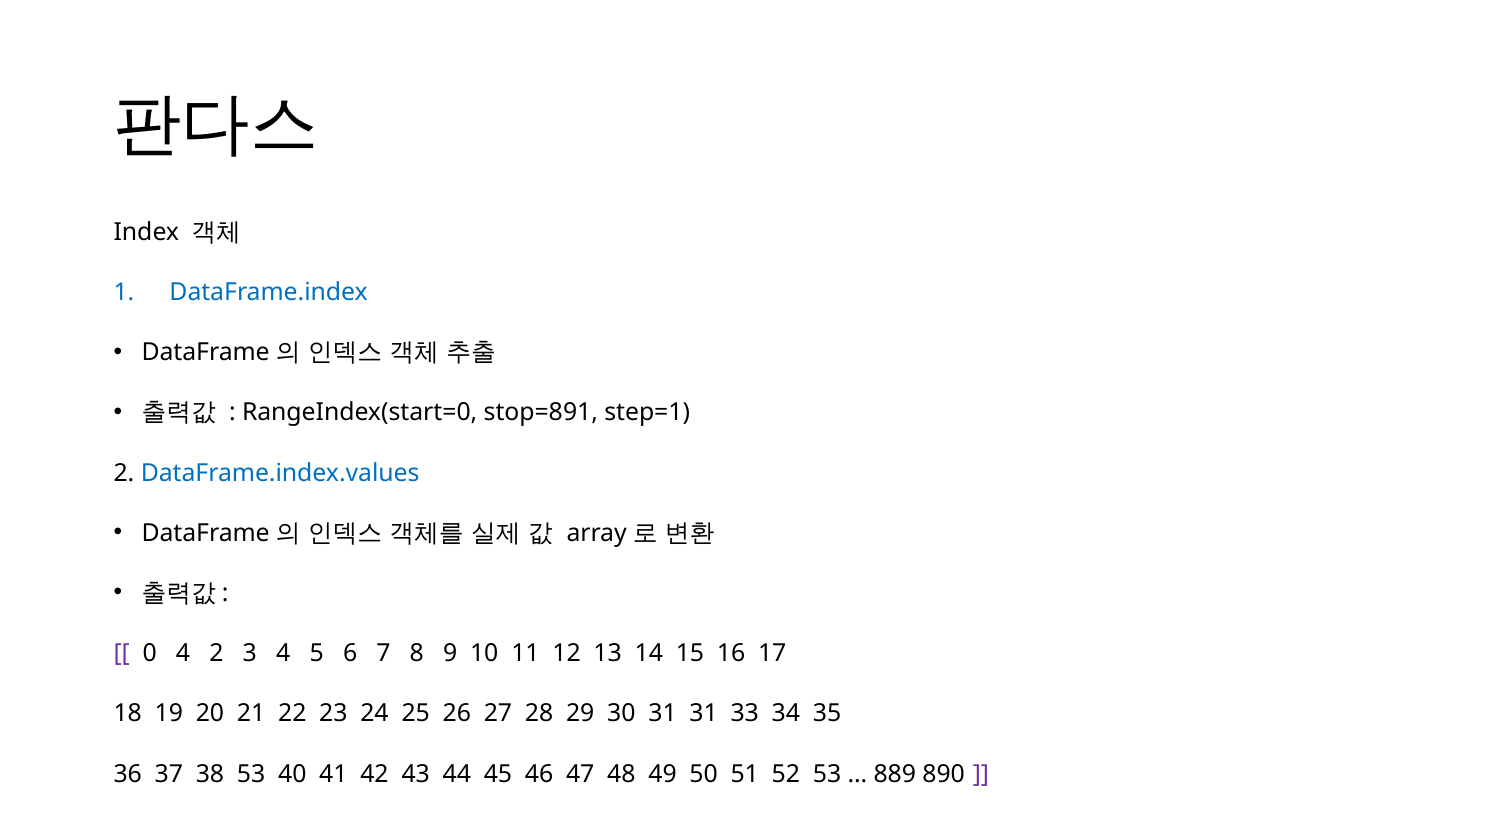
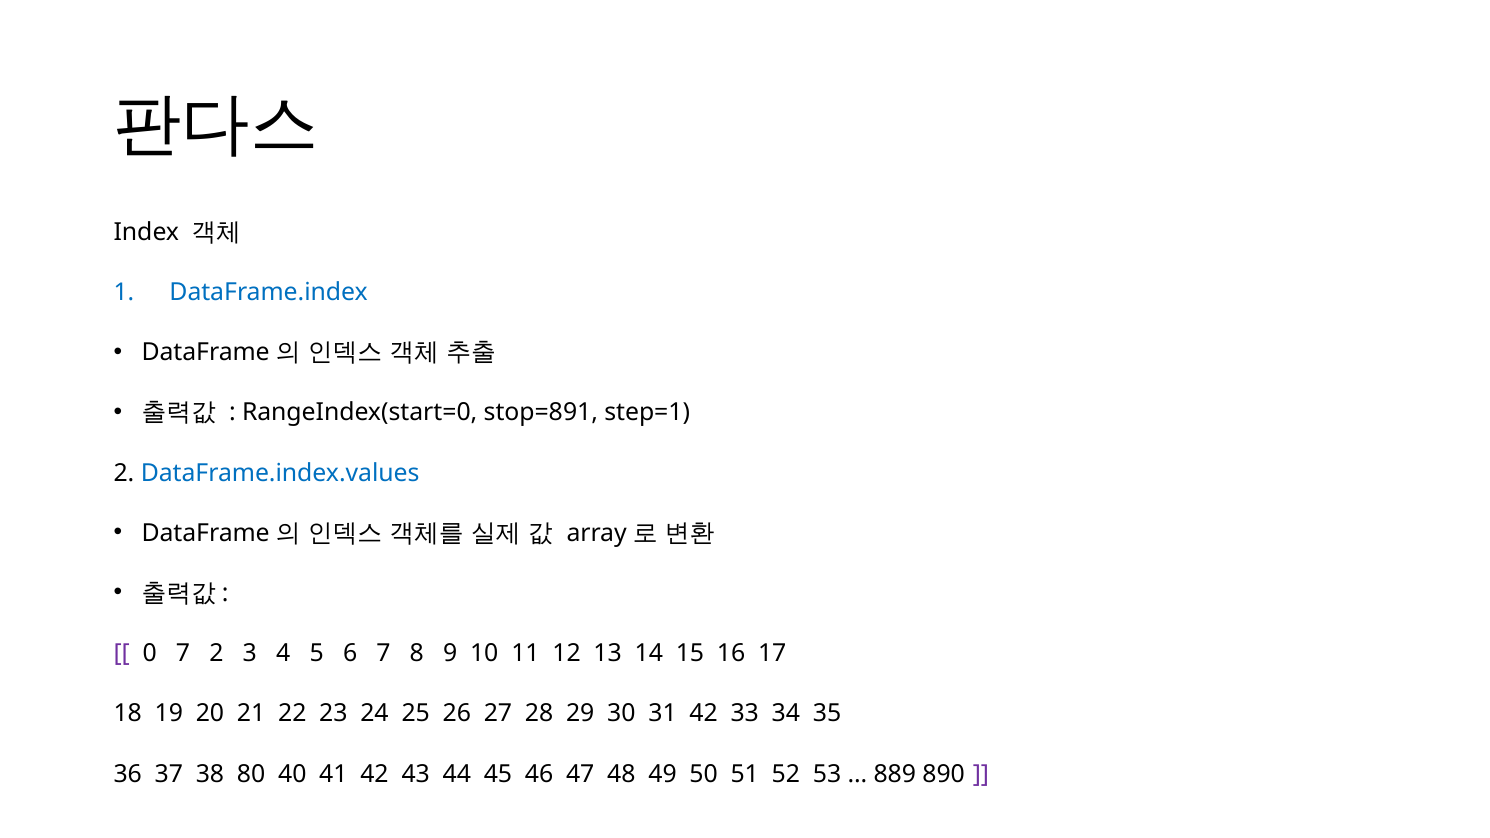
0 4: 4 -> 7
31 31: 31 -> 42
38 53: 53 -> 80
